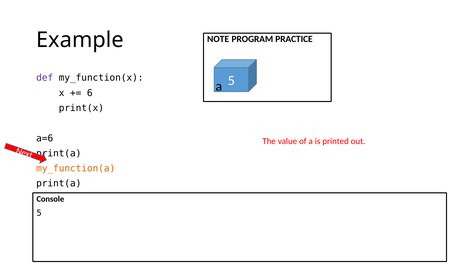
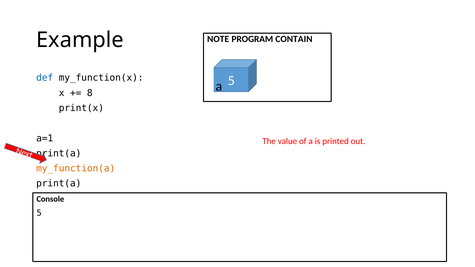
PRACTICE: PRACTICE -> CONTAIN
def colour: purple -> blue
6: 6 -> 8
a=6: a=6 -> a=1
